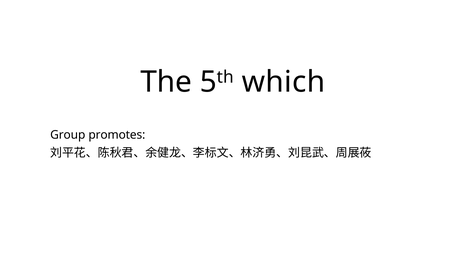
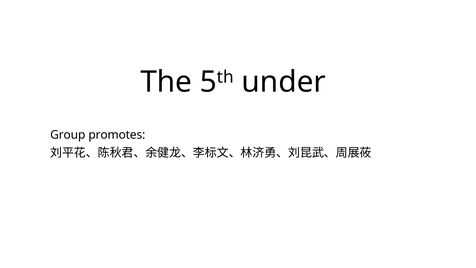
which: which -> under
